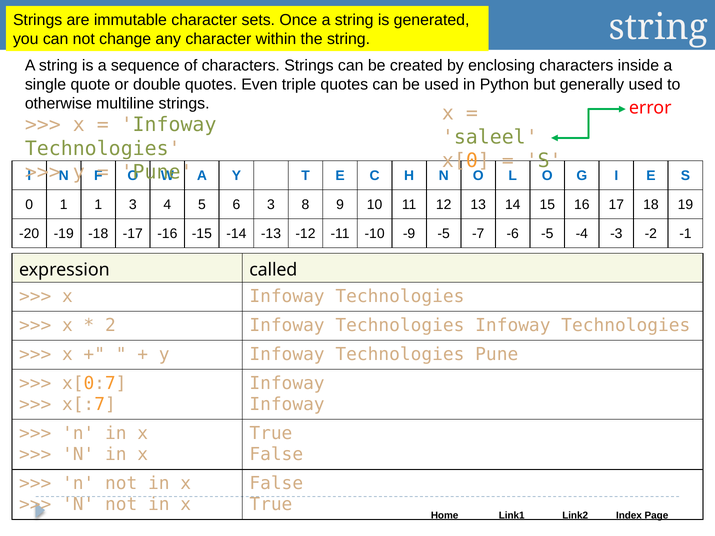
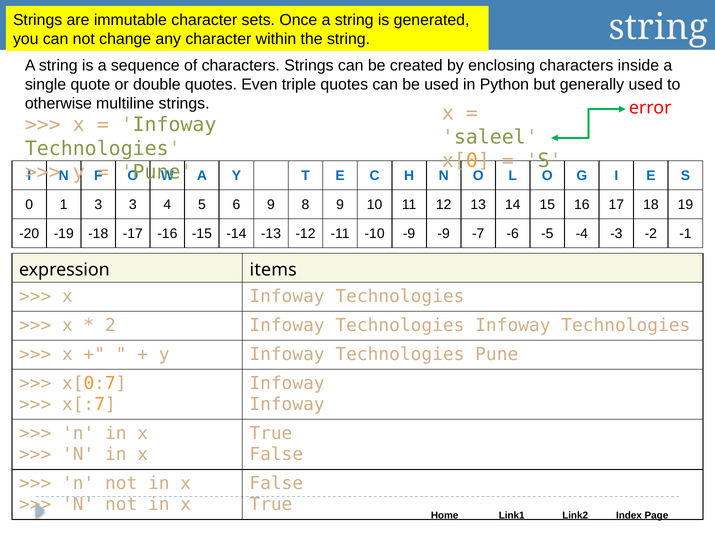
1 1: 1 -> 3
6 3: 3 -> 9
-9 -5: -5 -> -9
called: called -> items
